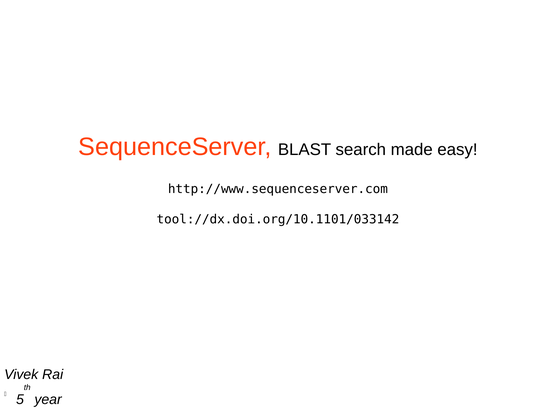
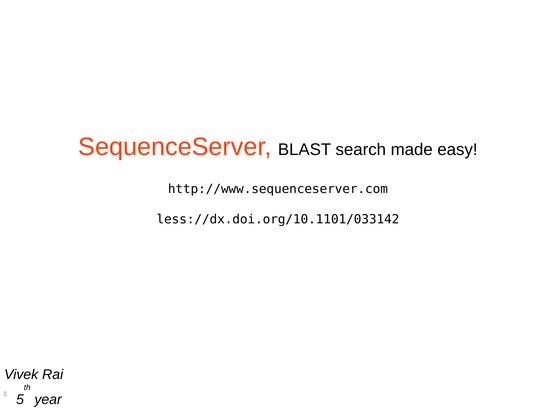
tool://dx.doi.org/10.1101/033142: tool://dx.doi.org/10.1101/033142 -> less://dx.doi.org/10.1101/033142
